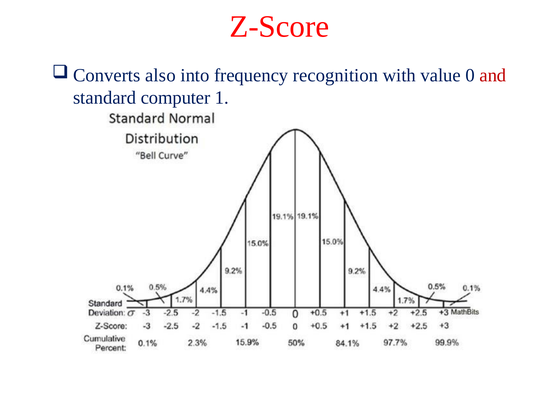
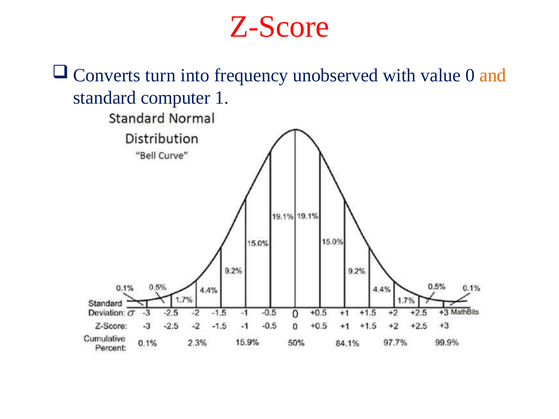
also: also -> turn
recognition: recognition -> unobserved
and colour: red -> orange
